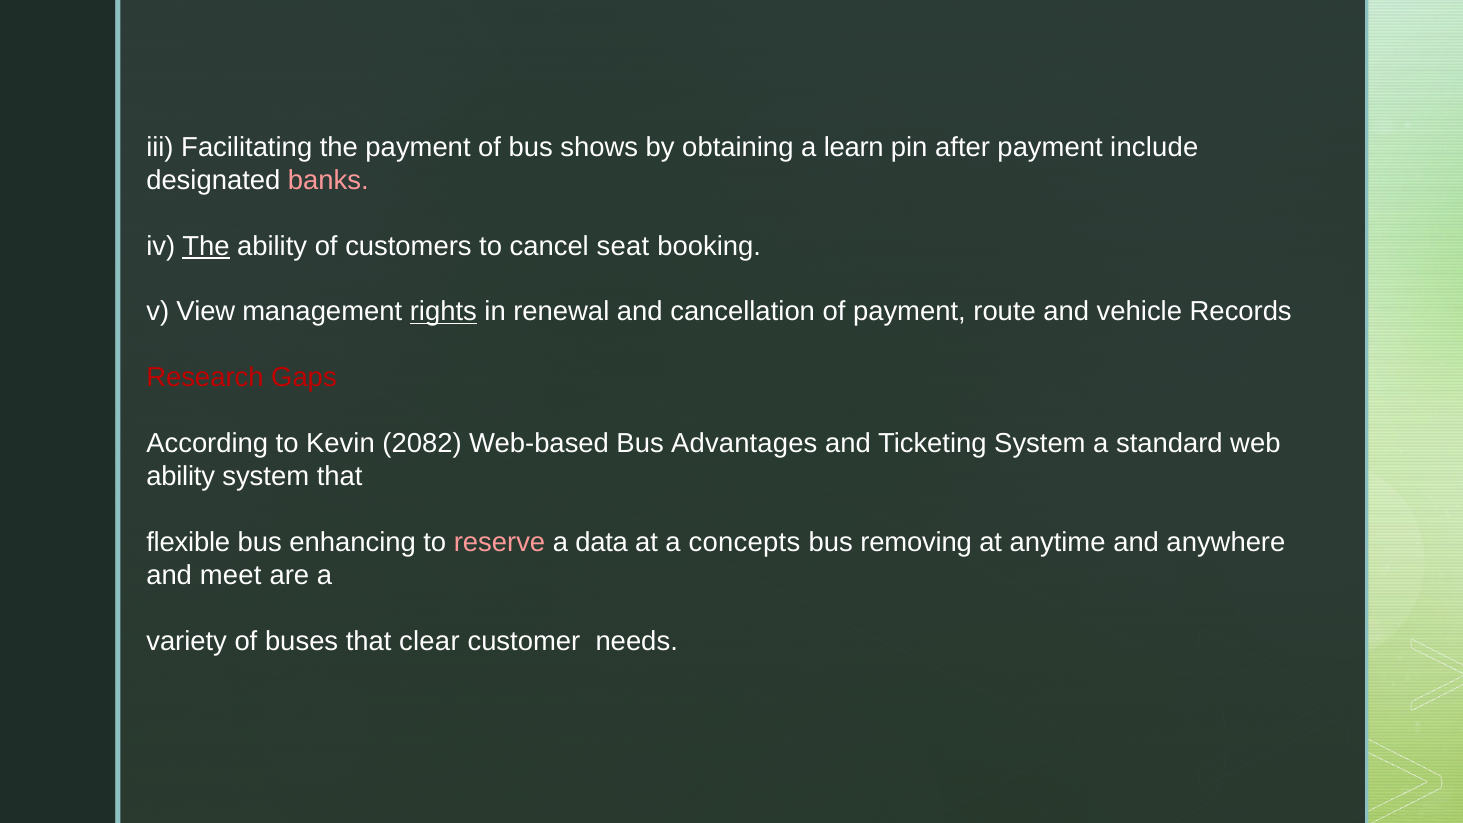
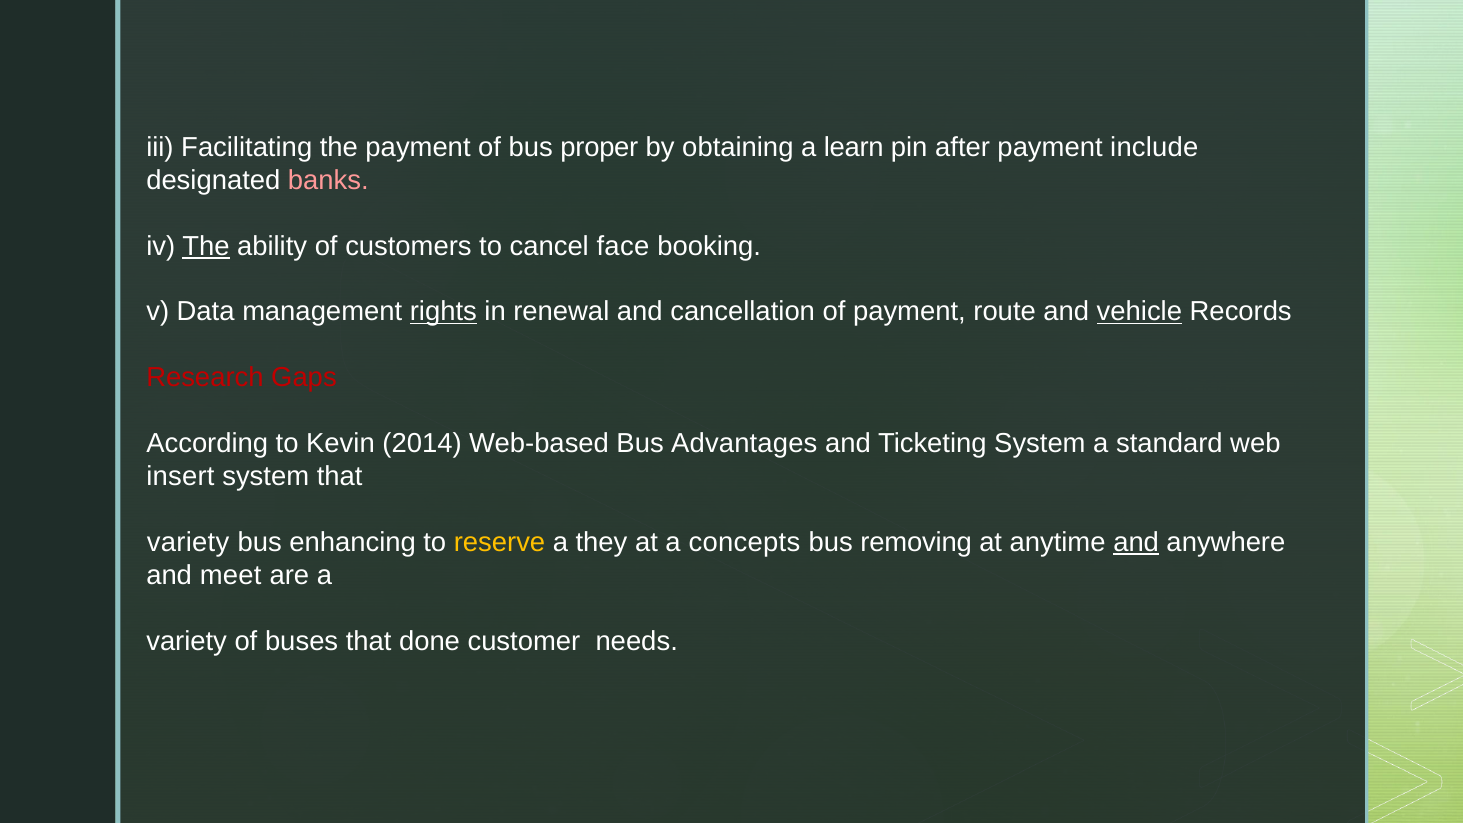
shows: shows -> proper
seat: seat -> face
View: View -> Data
vehicle underline: none -> present
2082: 2082 -> 2014
ability at (181, 476): ability -> insert
flexible at (188, 542): flexible -> variety
reserve colour: pink -> yellow
data: data -> they
and at (1136, 542) underline: none -> present
clear: clear -> done
